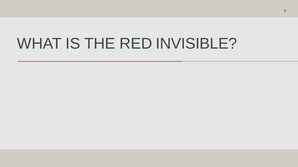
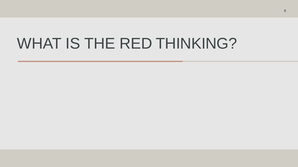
INVISIBLE: INVISIBLE -> THINKING
